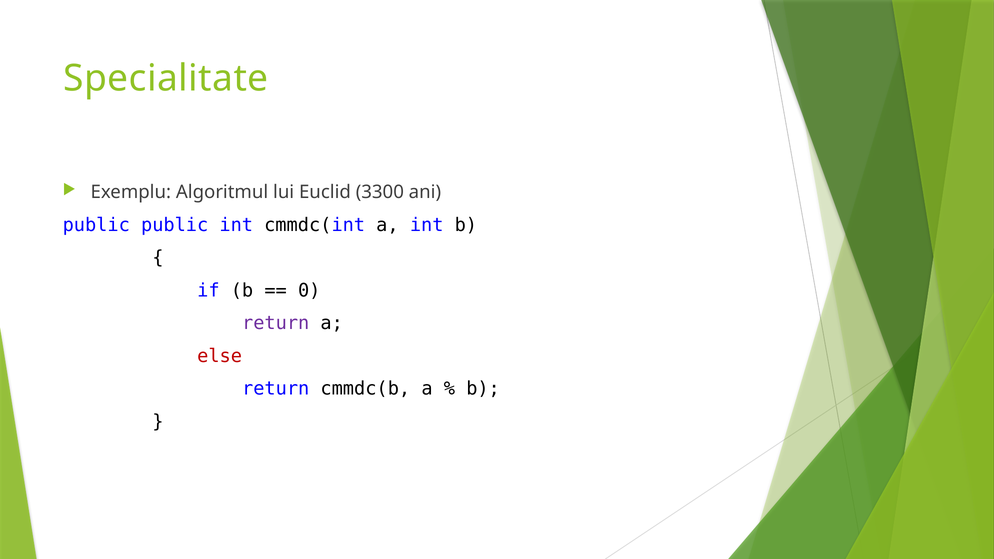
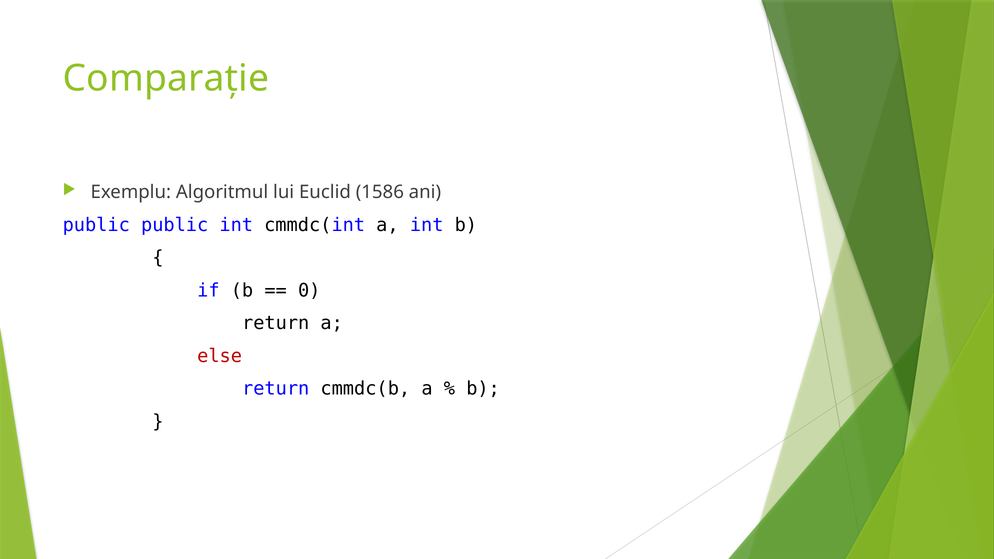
Specialitate: Specialitate -> Comparație
3300: 3300 -> 1586
return at (276, 323) colour: purple -> black
